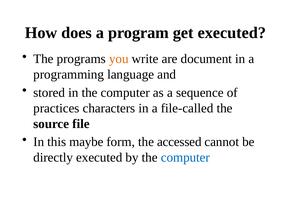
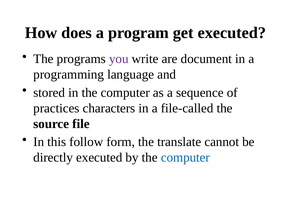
you colour: orange -> purple
maybe: maybe -> follow
accessed: accessed -> translate
